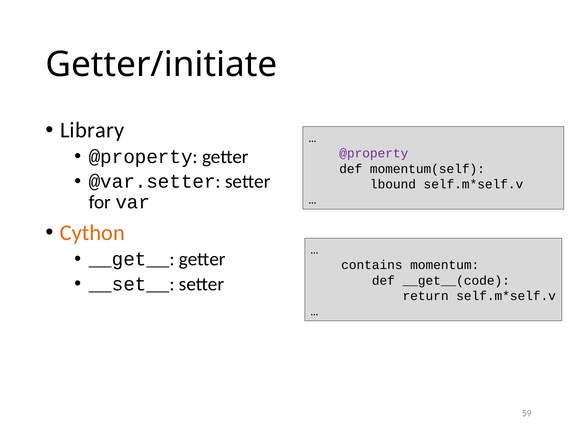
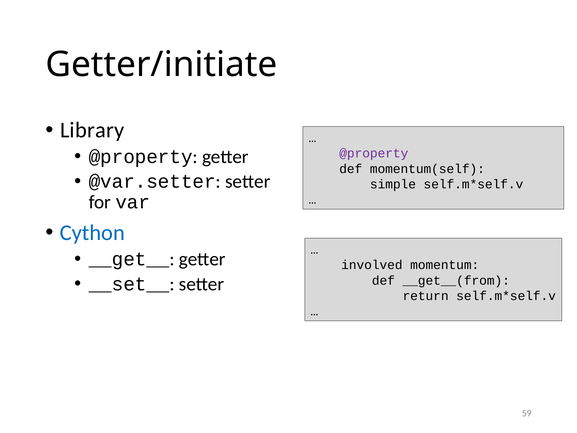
lbound: lbound -> simple
Cython colour: orange -> blue
contains: contains -> involved
__get__(code: __get__(code -> __get__(from
